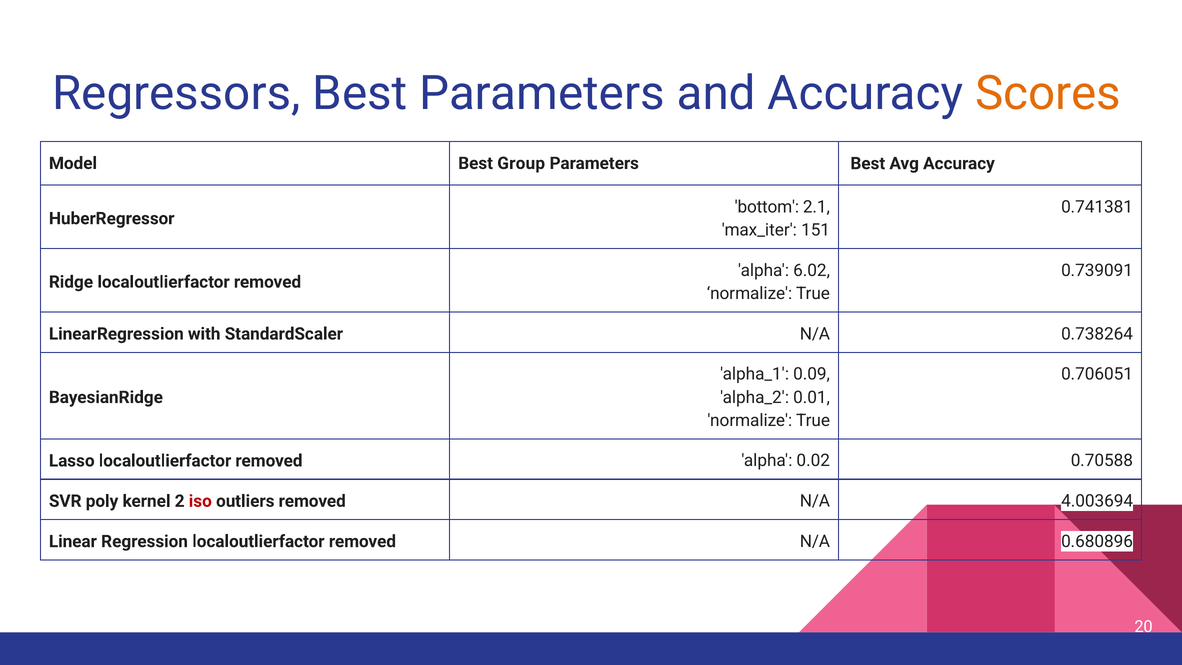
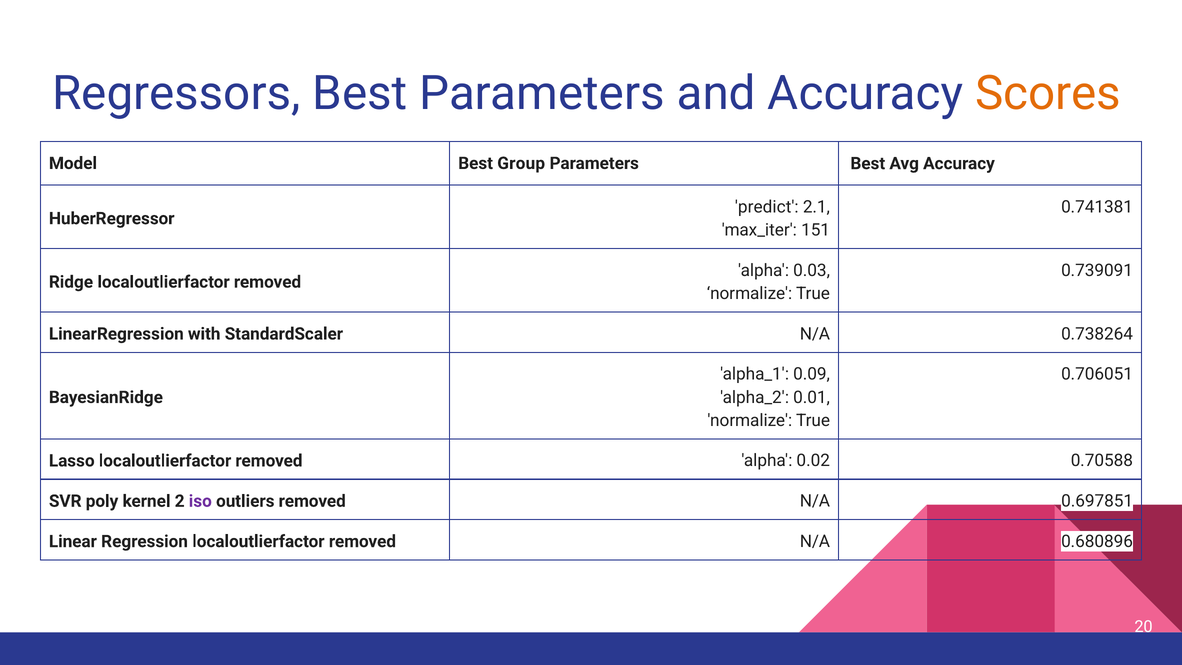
bottom: bottom -> predict
6.02: 6.02 -> 0.03
iso colour: red -> purple
4.003694: 4.003694 -> 0.697851
